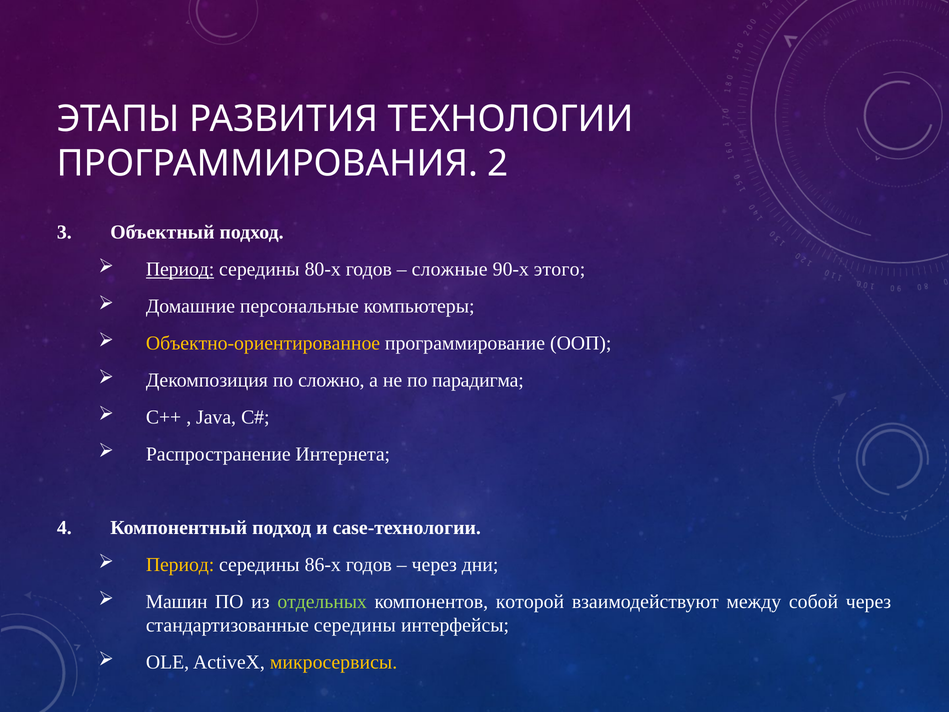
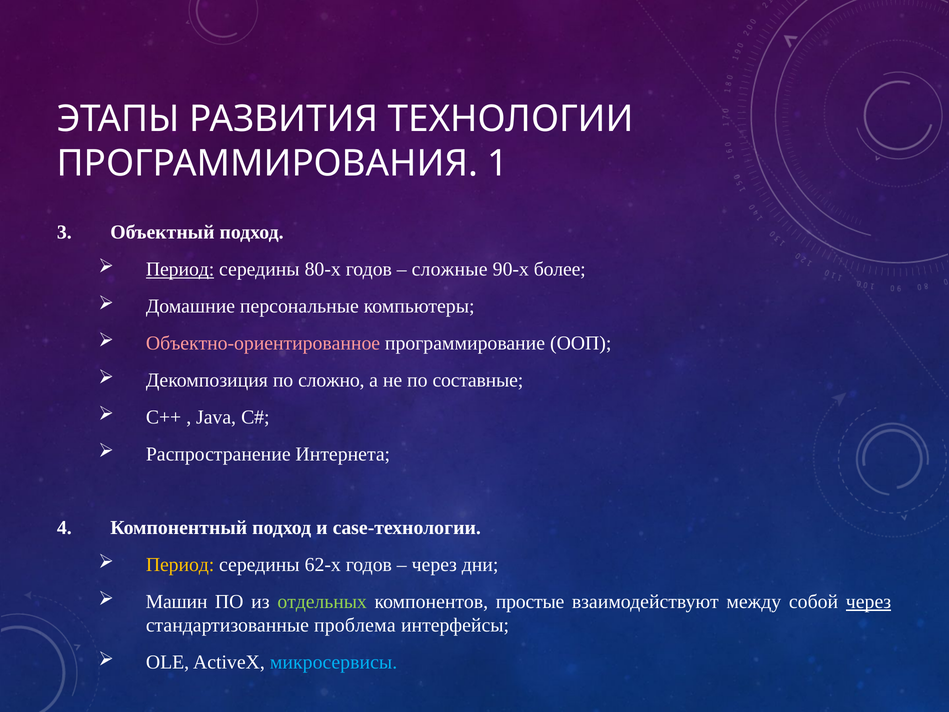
2: 2 -> 1
этого: этого -> более
Объектно-ориентированное colour: yellow -> pink
парадигма: парадигма -> составные
86-х: 86-х -> 62-х
которой: которой -> простые
через at (868, 602) underline: none -> present
стандартизованные середины: середины -> проблема
микросервисы colour: yellow -> light blue
